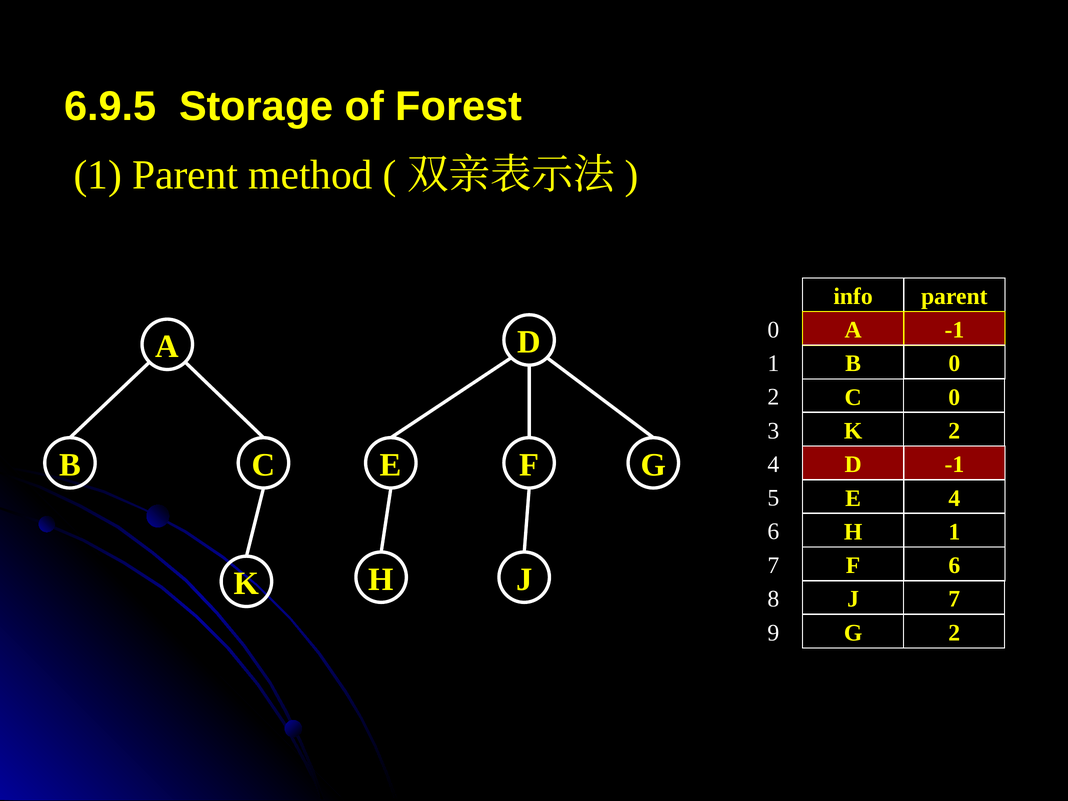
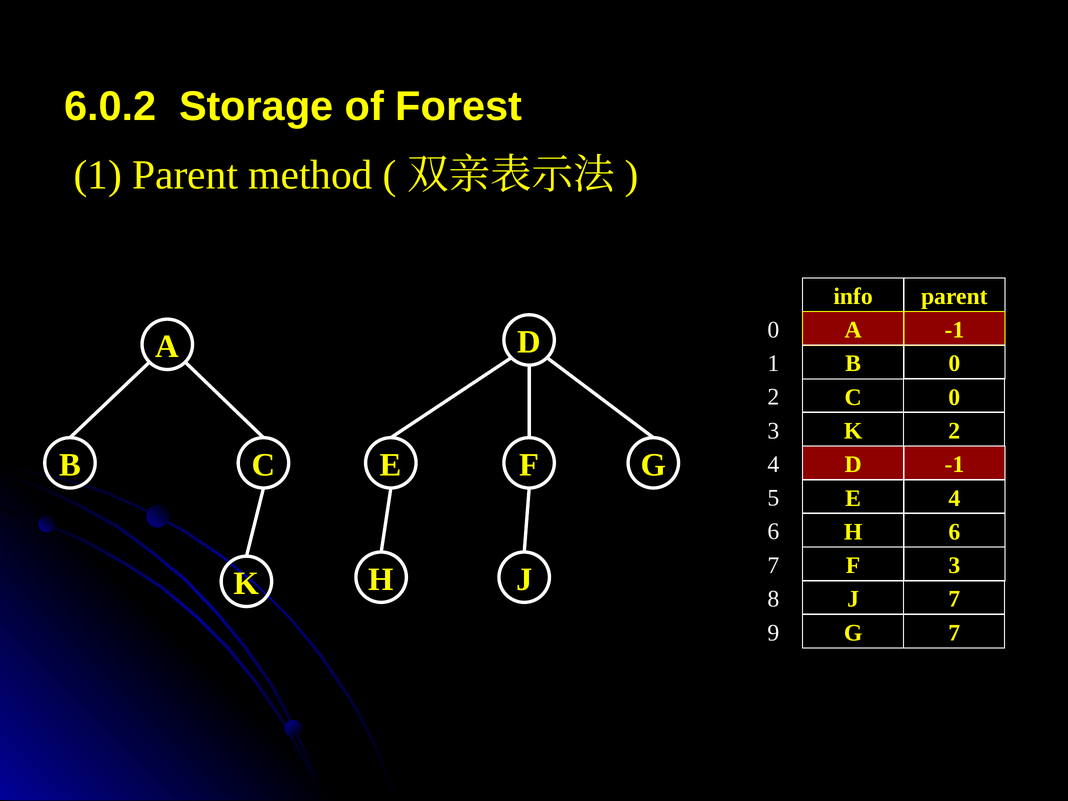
6.9.5: 6.9.5 -> 6.0.2
H 1: 1 -> 6
F 6: 6 -> 3
G 2: 2 -> 7
